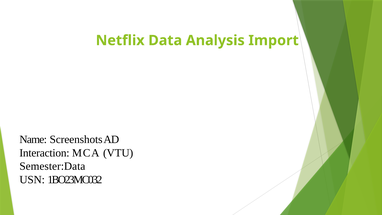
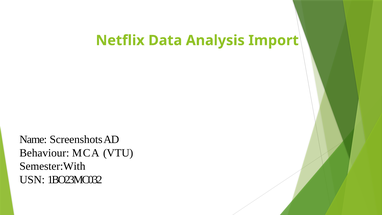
Interaction: Interaction -> Behaviour
Semester:Data: Semester:Data -> Semester:With
